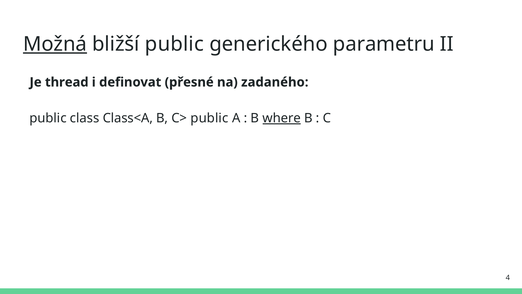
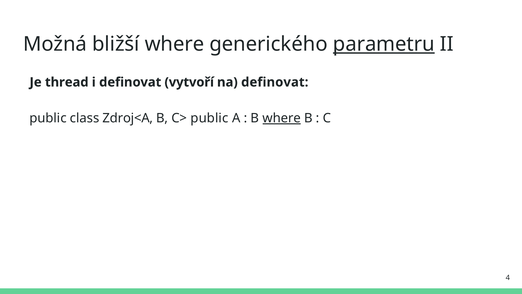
Možná underline: present -> none
bližší public: public -> where
parametru underline: none -> present
přesné: přesné -> vytvoří
na zadaného: zadaného -> definovat
Class<A: Class<A -> Zdroj<A
